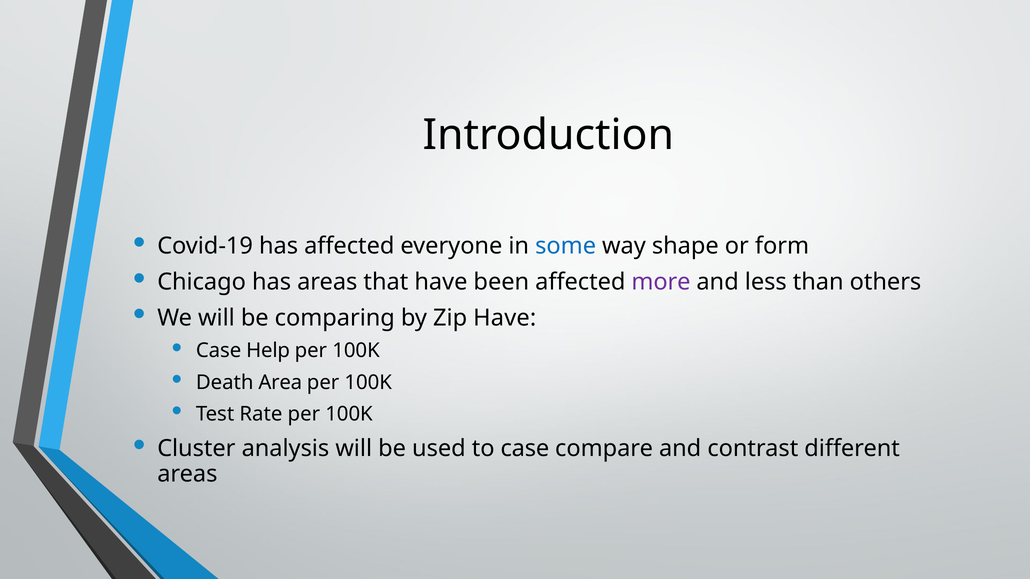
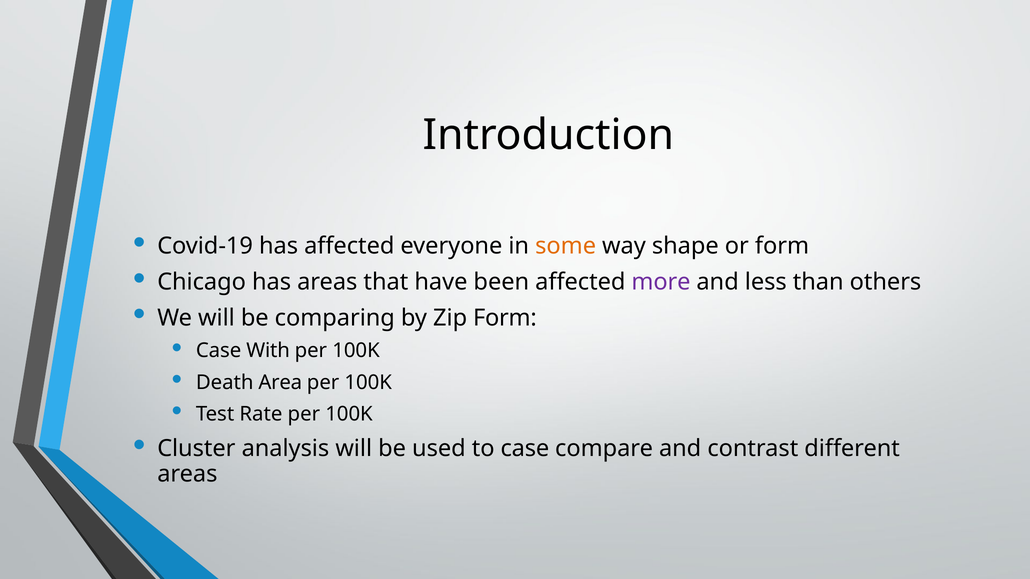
some colour: blue -> orange
Zip Have: Have -> Form
Help: Help -> With
